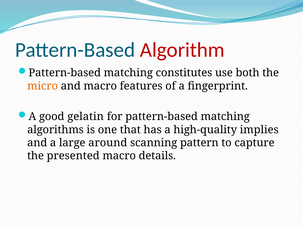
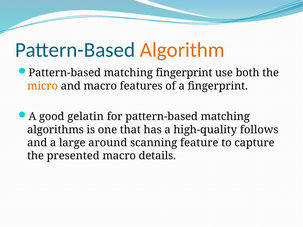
Algorithm colour: red -> orange
matching constitutes: constitutes -> fingerprint
implies: implies -> follows
pattern: pattern -> feature
